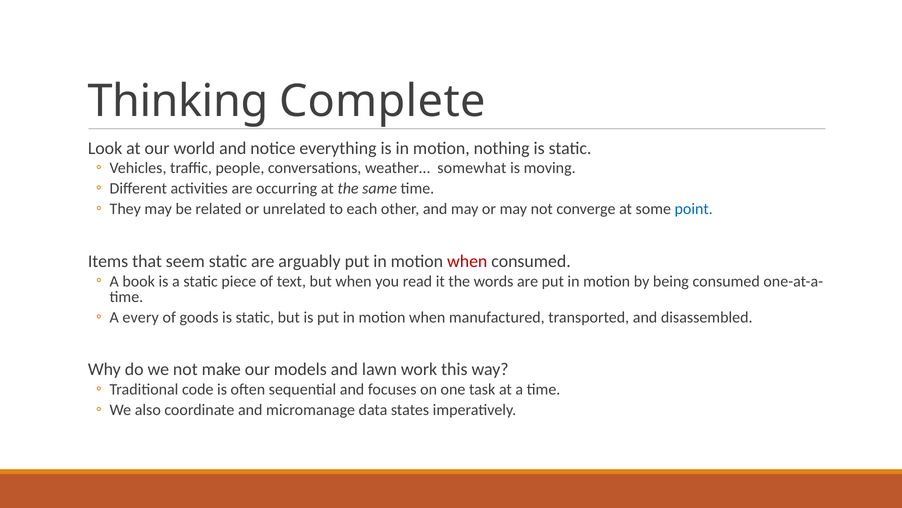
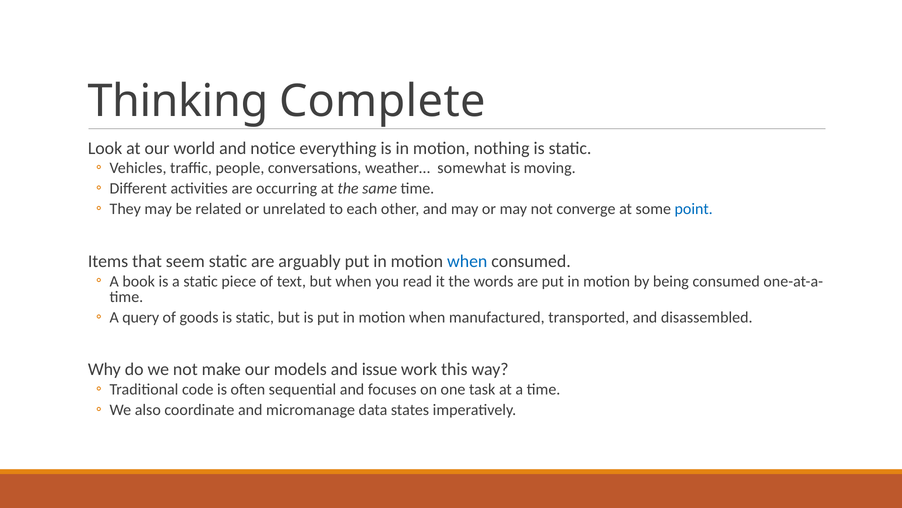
when at (467, 261) colour: red -> blue
every: every -> query
lawn: lawn -> issue
